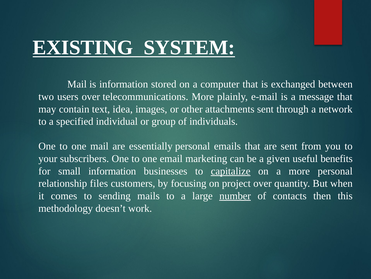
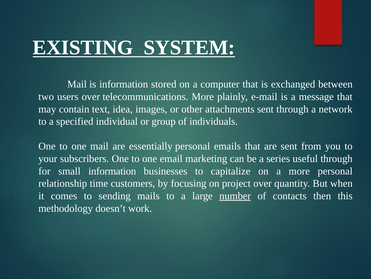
given: given -> series
useful benefits: benefits -> through
capitalize underline: present -> none
files: files -> time
